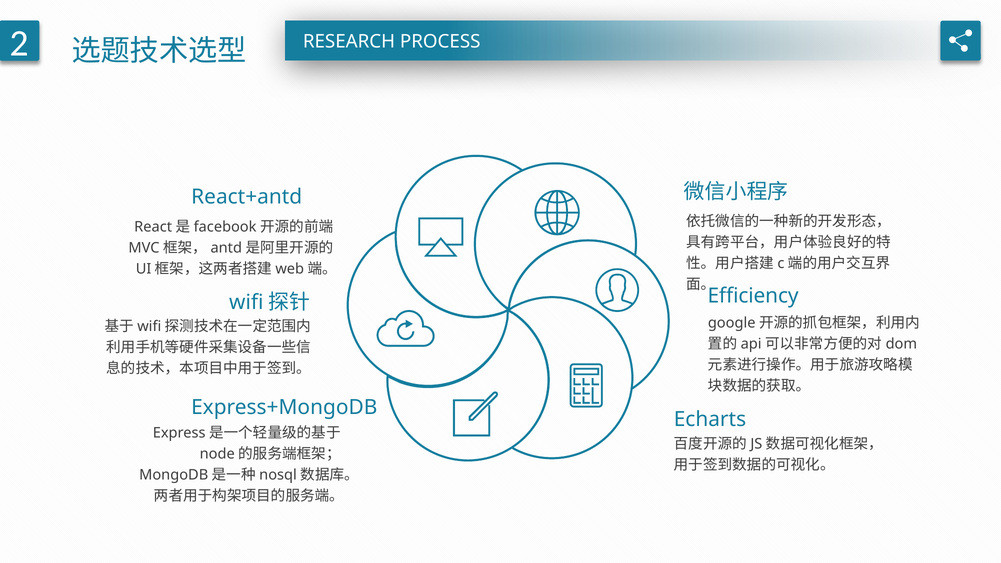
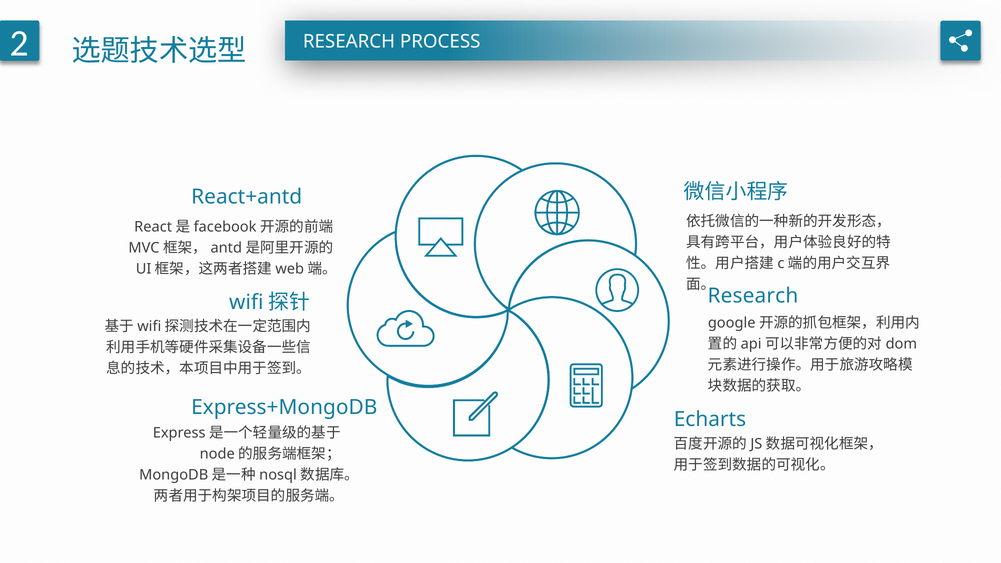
Efficiency at (753, 296): Efficiency -> Research
